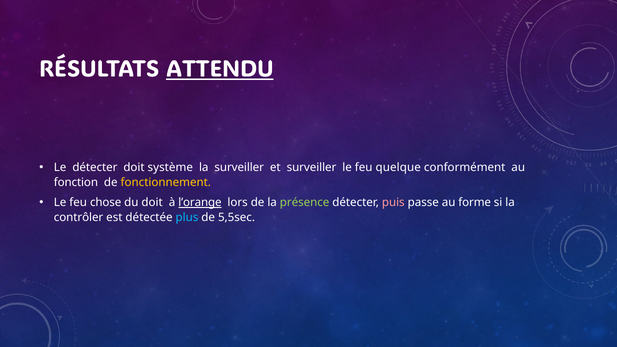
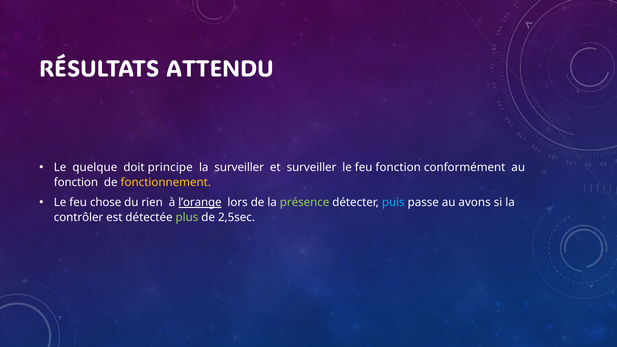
ATTENDU underline: present -> none
Le détecter: détecter -> quelque
système: système -> principe
feu quelque: quelque -> fonction
du doit: doit -> rien
puis colour: pink -> light blue
forme: forme -> avons
plus colour: light blue -> light green
5,5sec: 5,5sec -> 2,5sec
